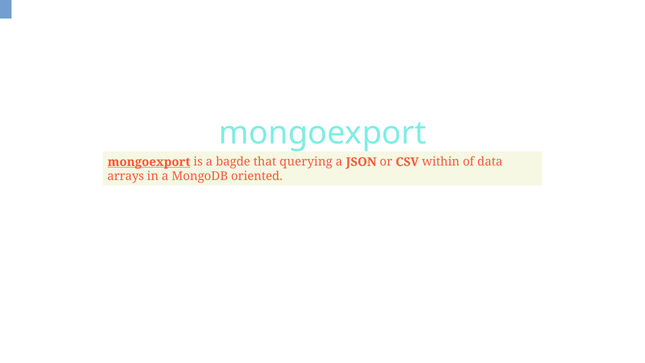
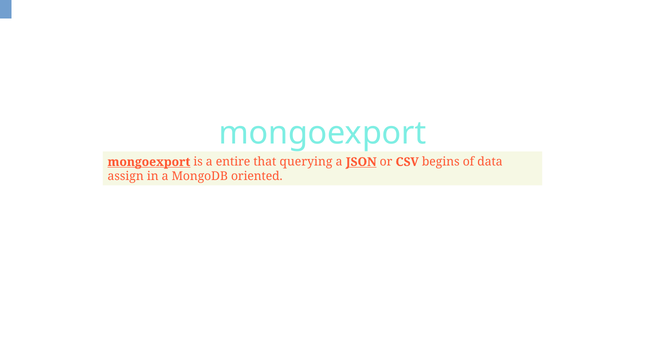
bagde: bagde -> entire
JSON underline: none -> present
within: within -> begins
arrays: arrays -> assign
